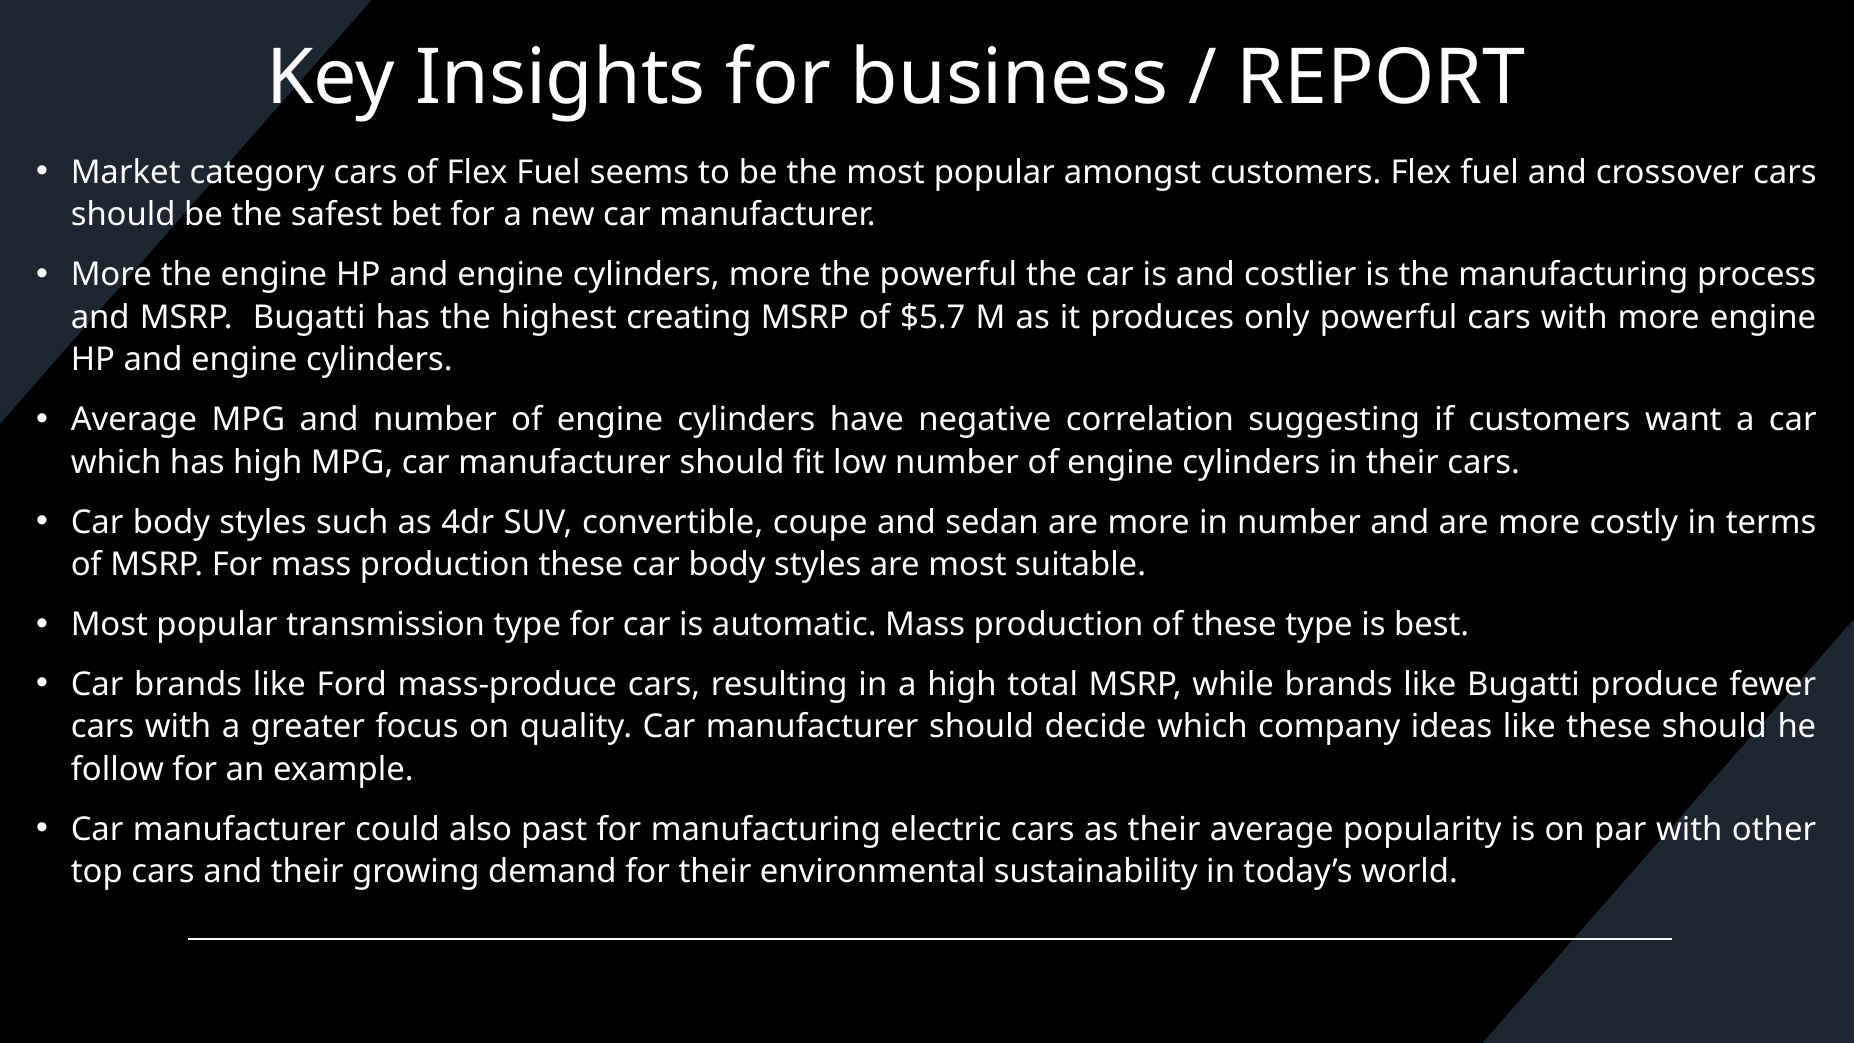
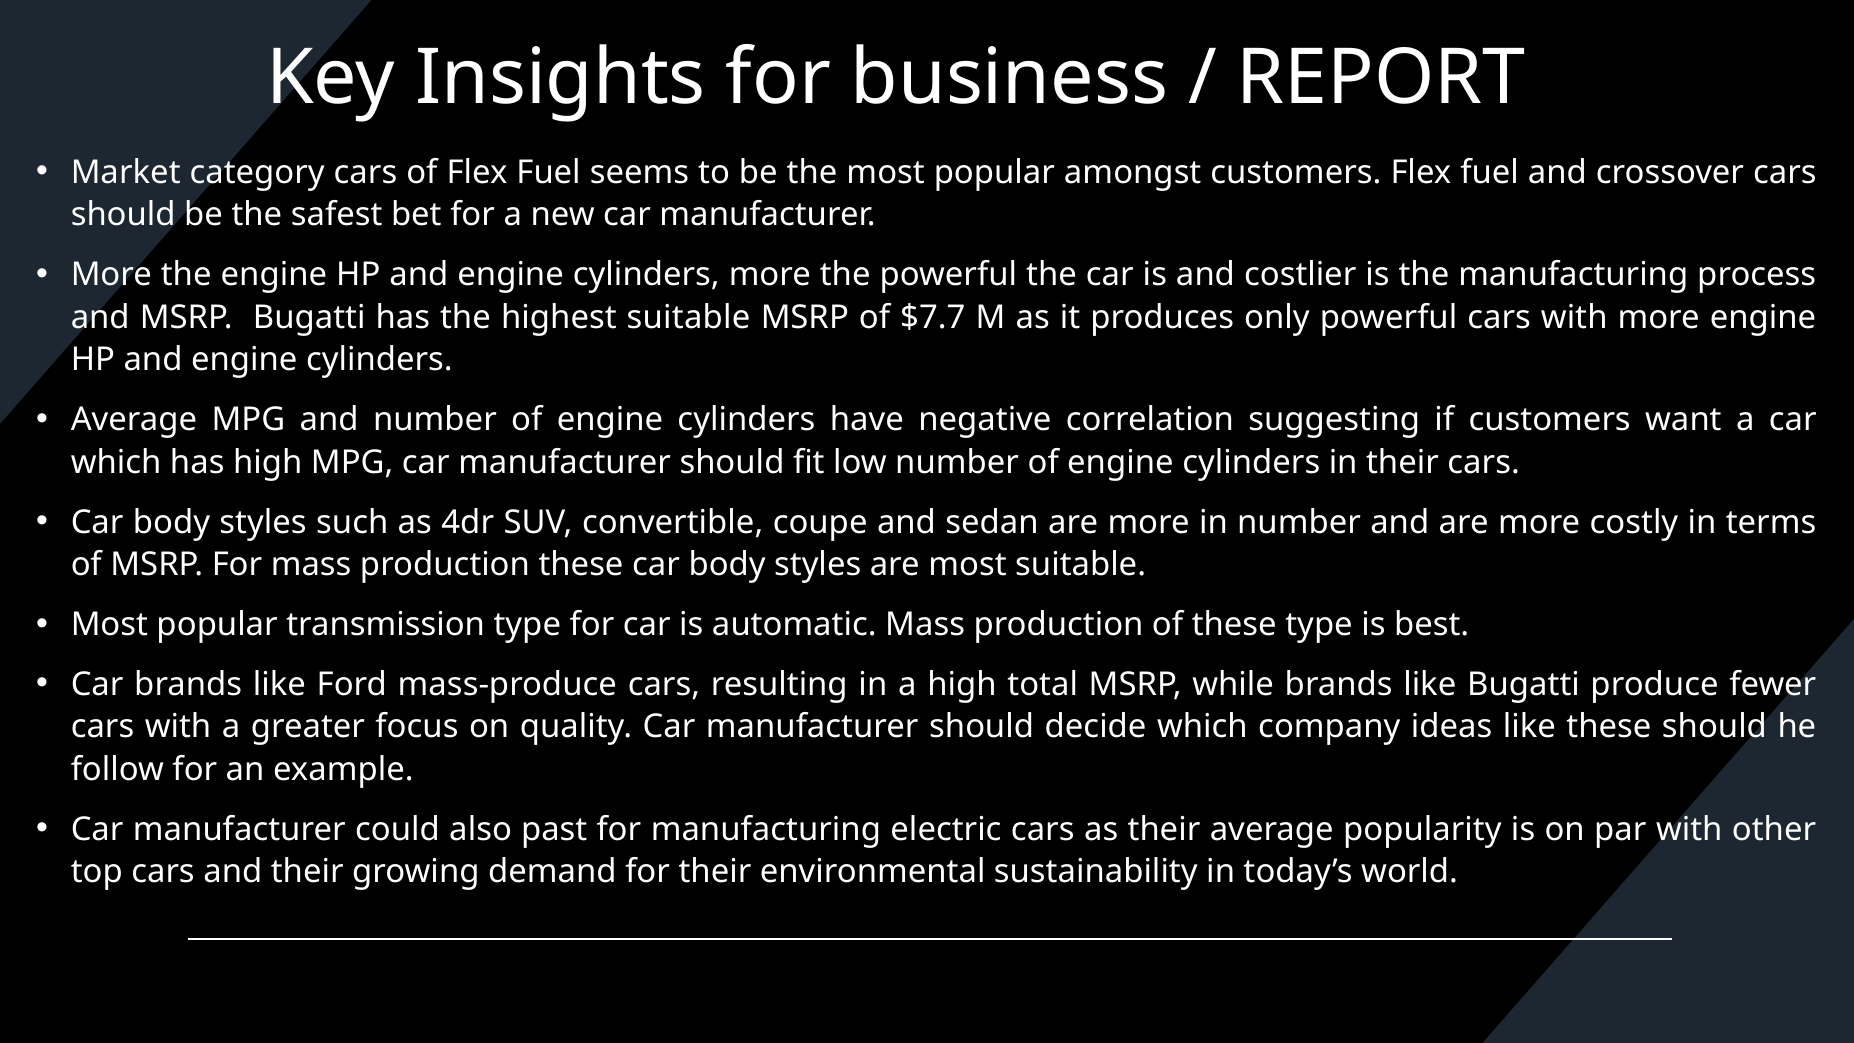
highest creating: creating -> suitable
$5.7: $5.7 -> $7.7
